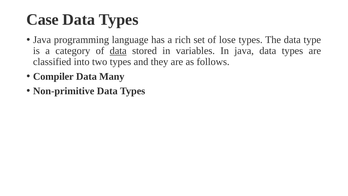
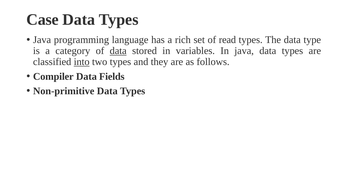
lose: lose -> read
into underline: none -> present
Many: Many -> Fields
